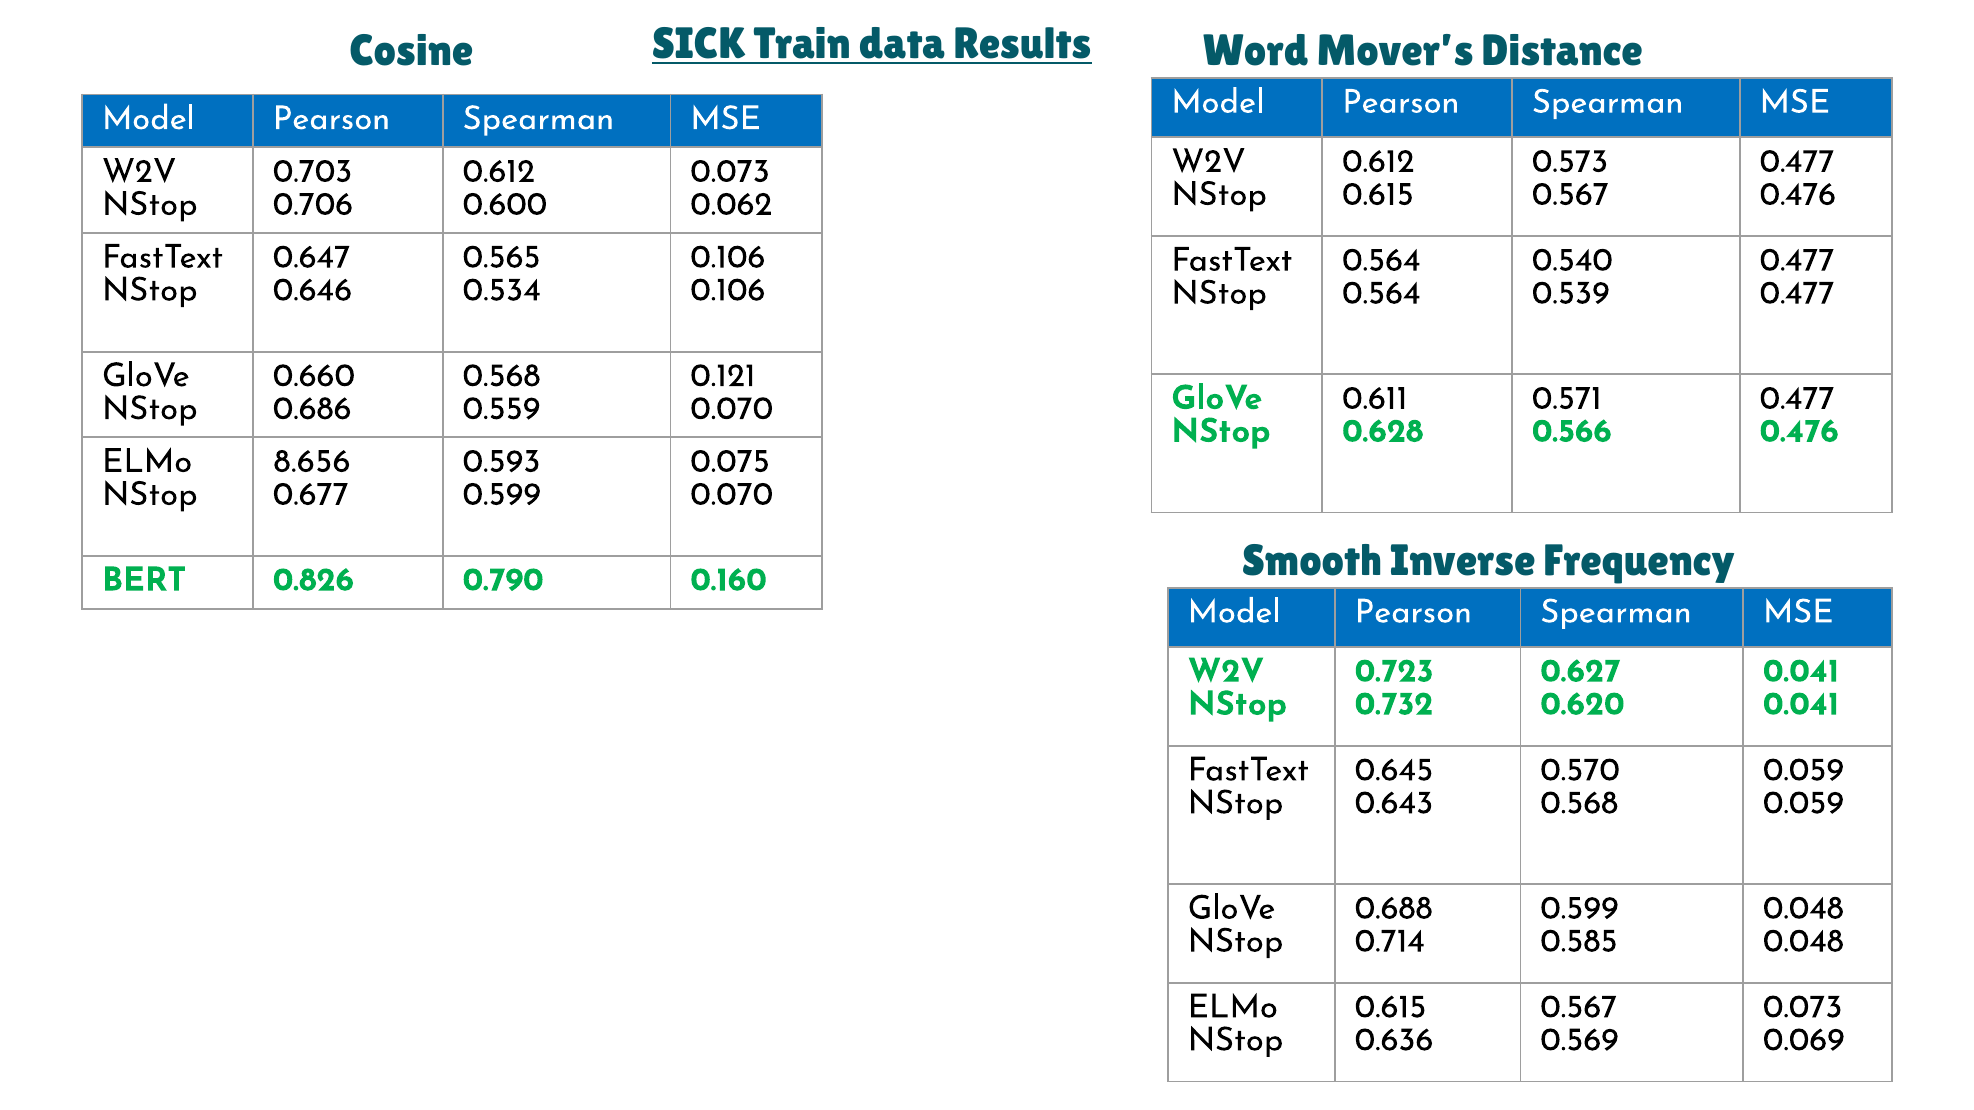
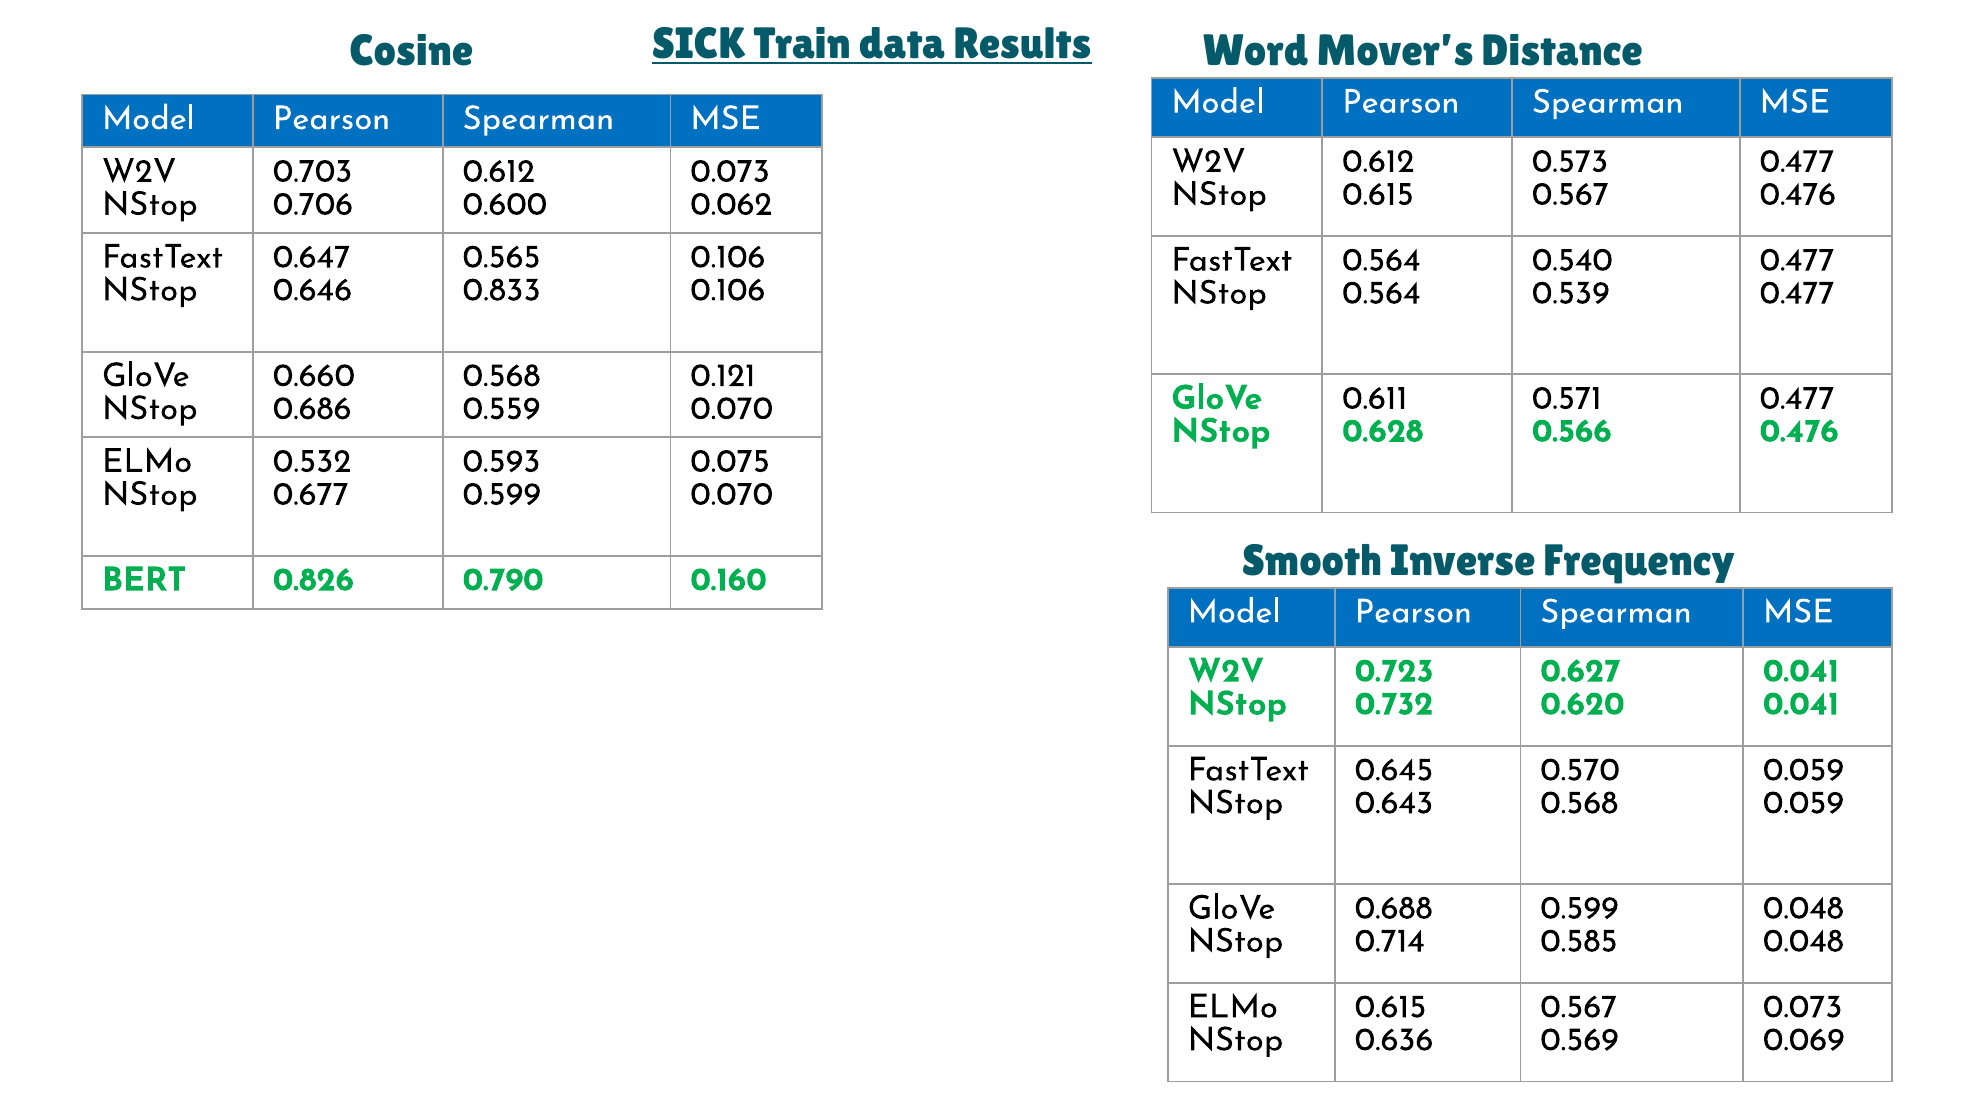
0.534: 0.534 -> 0.833
8.656: 8.656 -> 0.532
